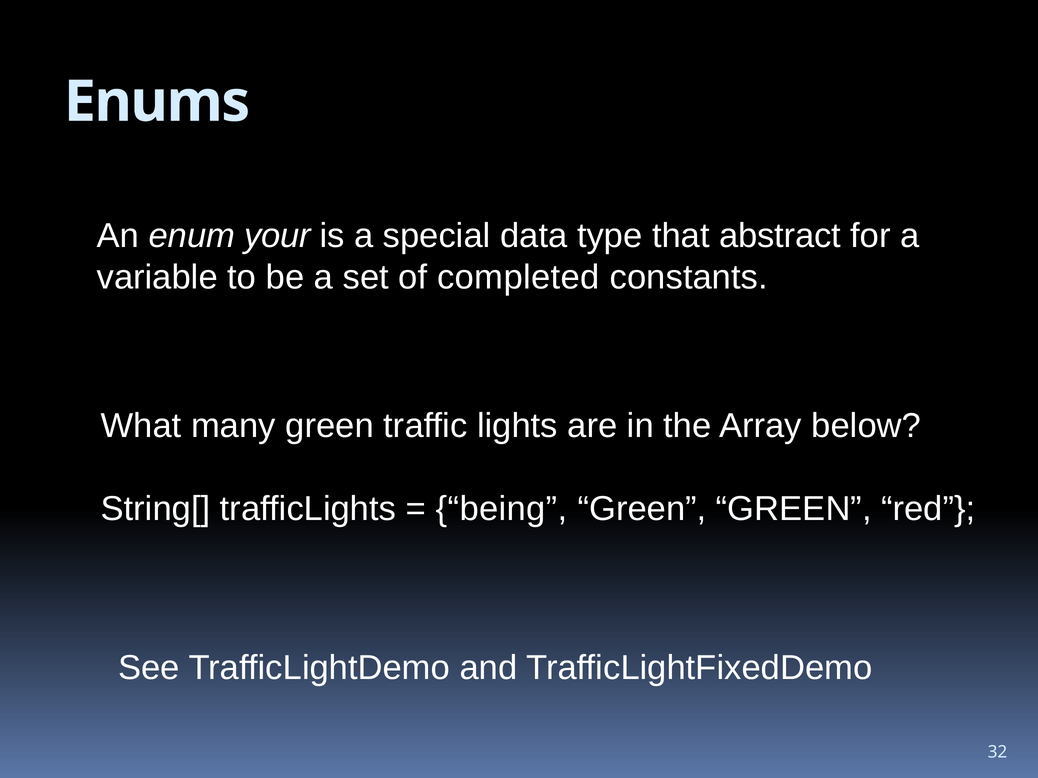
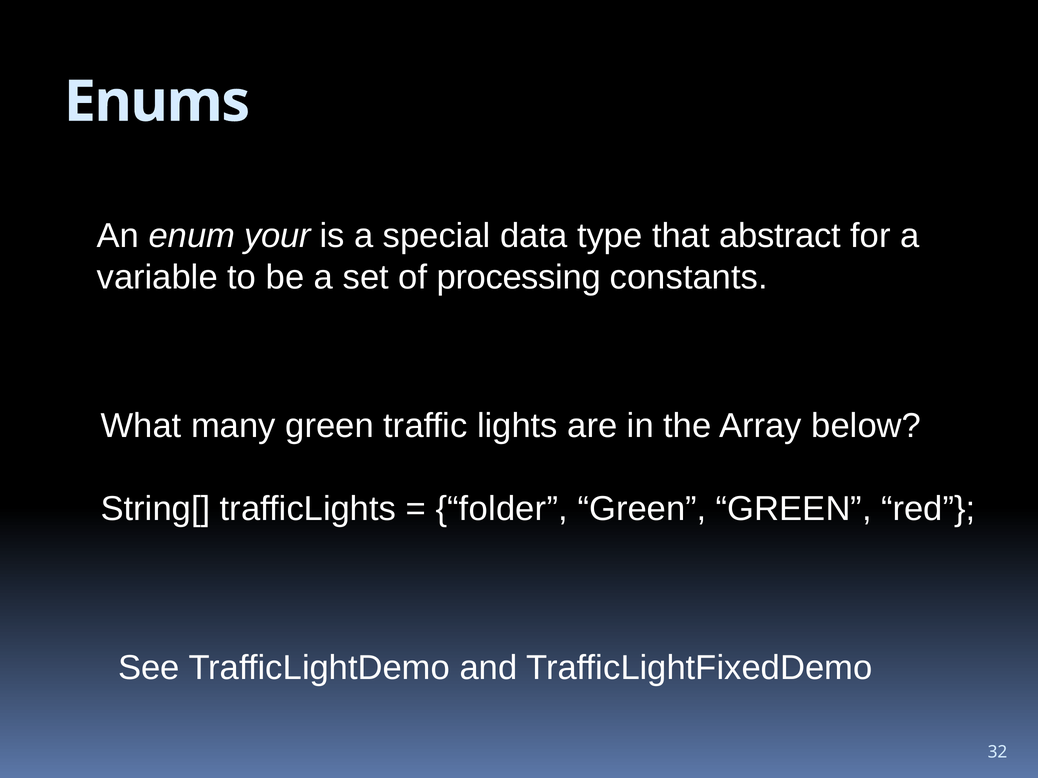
completed: completed -> processing
being: being -> folder
